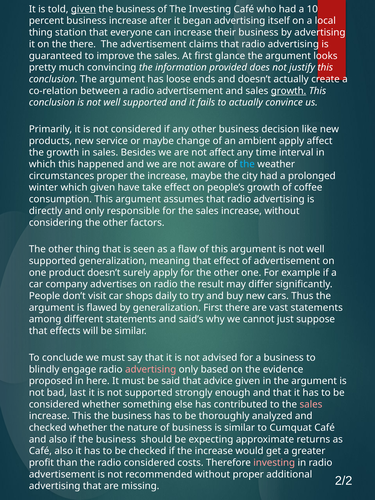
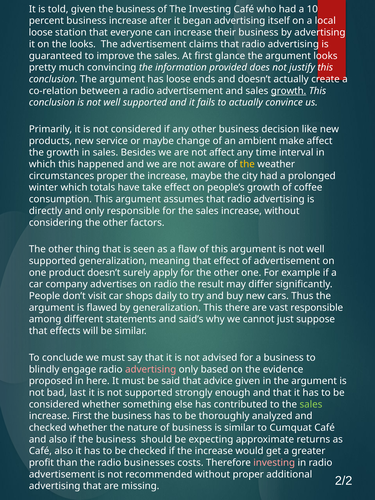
given at (83, 9) underline: present -> none
thing at (41, 32): thing -> loose
the there: there -> looks
ambient apply: apply -> make
the at (247, 164) colour: light blue -> yellow
which given: given -> totals
generalization First: First -> This
vast statements: statements -> responsible
sales at (311, 404) colour: pink -> light green
increase This: This -> First
radio considered: considered -> businesses
